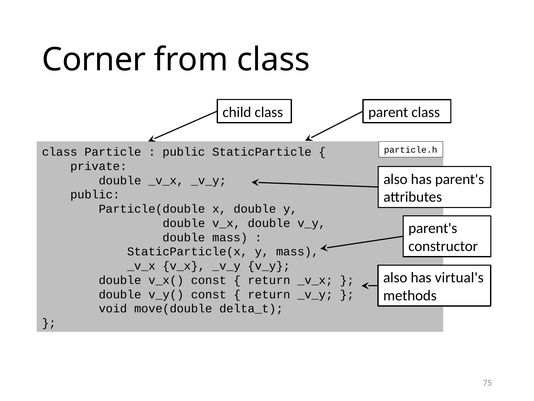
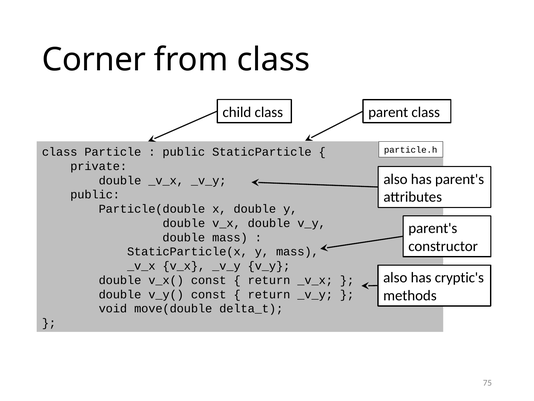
virtual's: virtual's -> cryptic's
